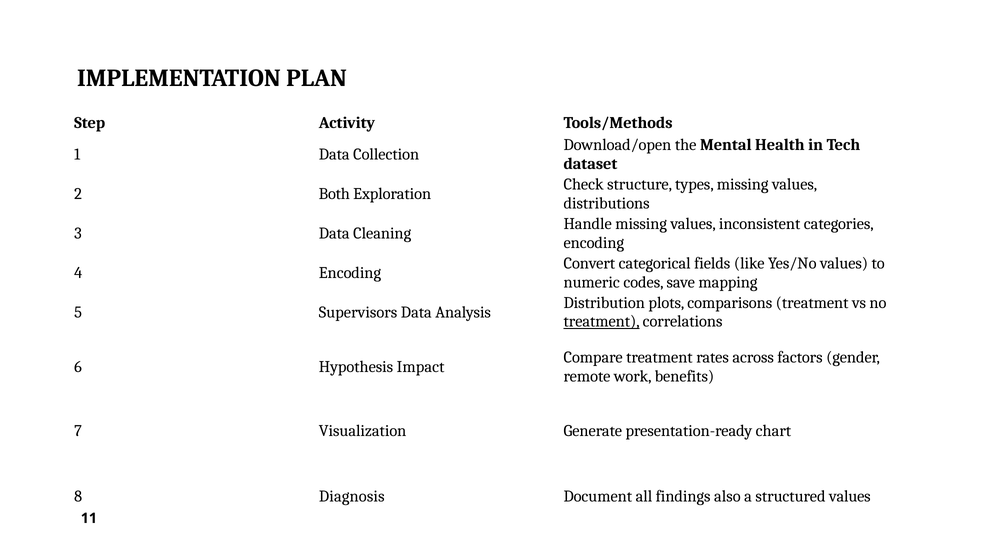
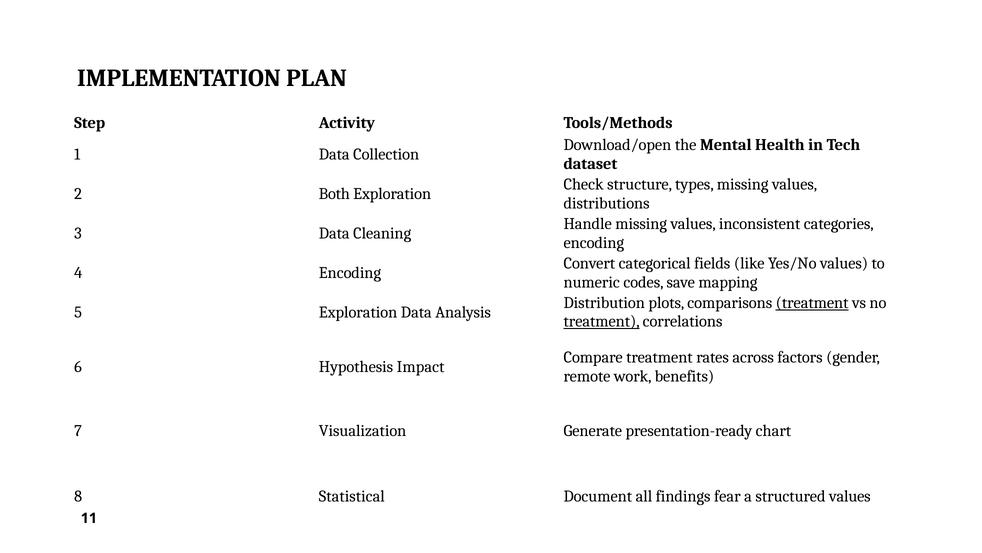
treatment at (812, 302) underline: none -> present
5 Supervisors: Supervisors -> Exploration
Diagnosis: Diagnosis -> Statistical
also: also -> fear
